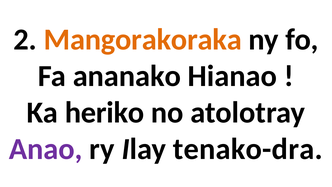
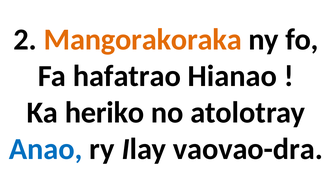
ananako: ananako -> hafatrao
Anao colour: purple -> blue
tenako-dra: tenako-dra -> vaovao-dra
